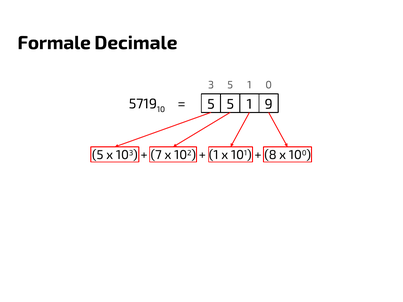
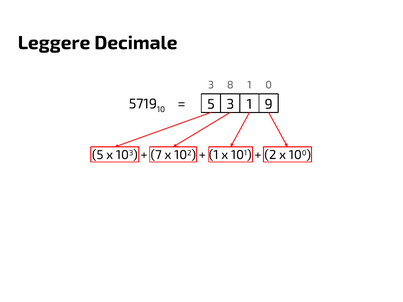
Formale: Formale -> Leggere
3 5: 5 -> 8
5 5: 5 -> 3
8: 8 -> 2
